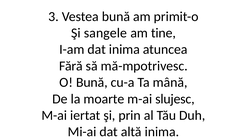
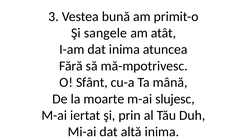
tine: tine -> atât
O Bună: Bună -> Sfânt
